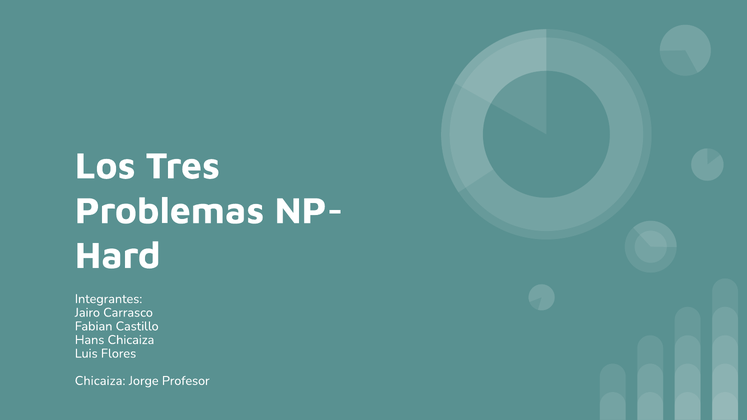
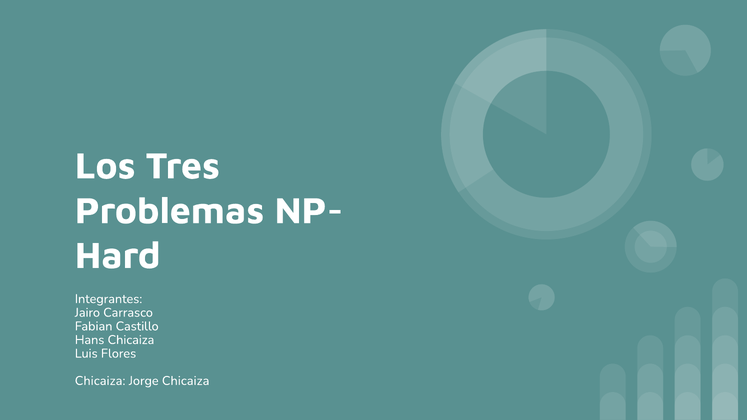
Jorge Profesor: Profesor -> Chicaiza
